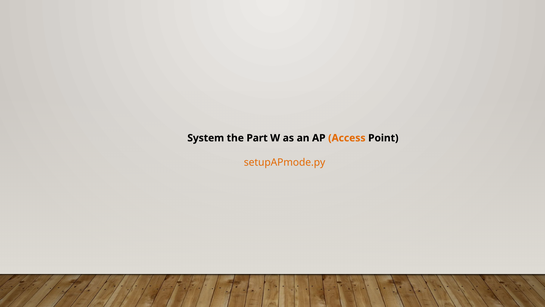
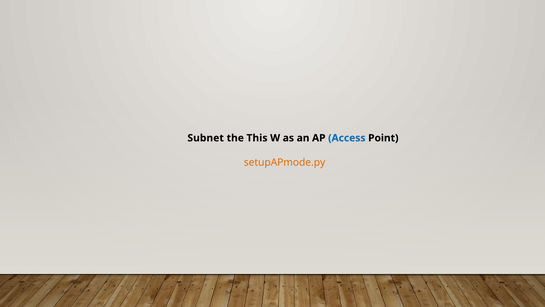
System: System -> Subnet
Part: Part -> This
Access colour: orange -> blue
